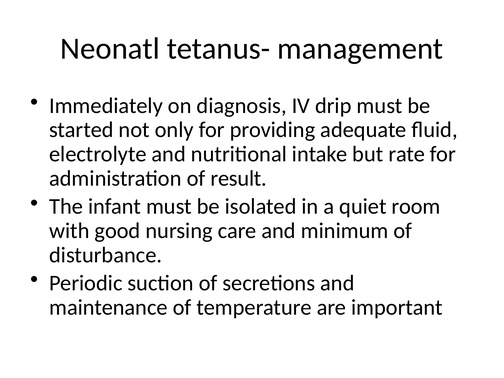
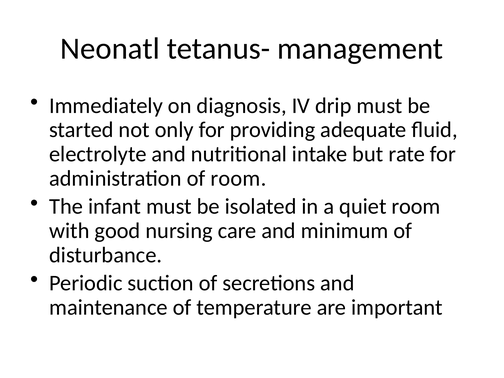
of result: result -> room
